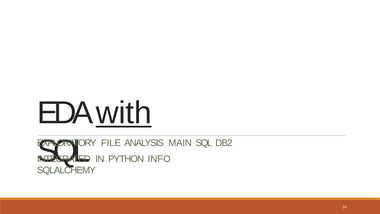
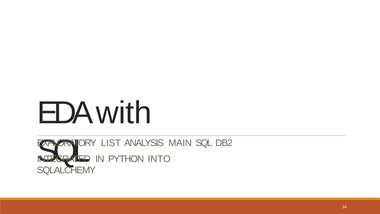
with underline: present -> none
FILE: FILE -> LIST
INFO: INFO -> INTO
